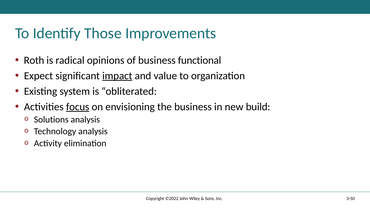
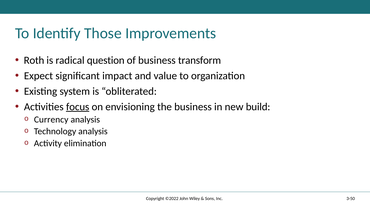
opinions: opinions -> question
functional: functional -> transform
impact underline: present -> none
Solutions: Solutions -> Currency
